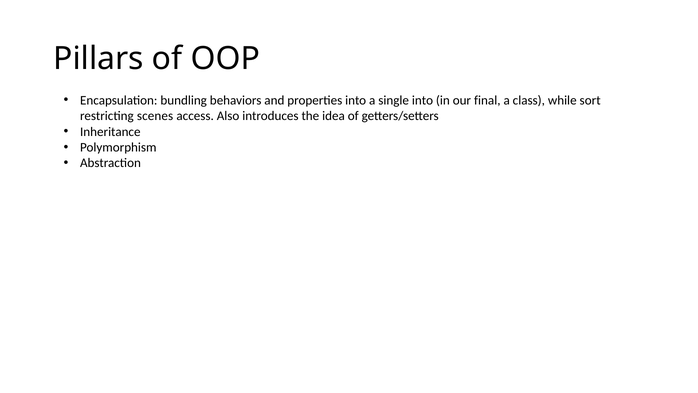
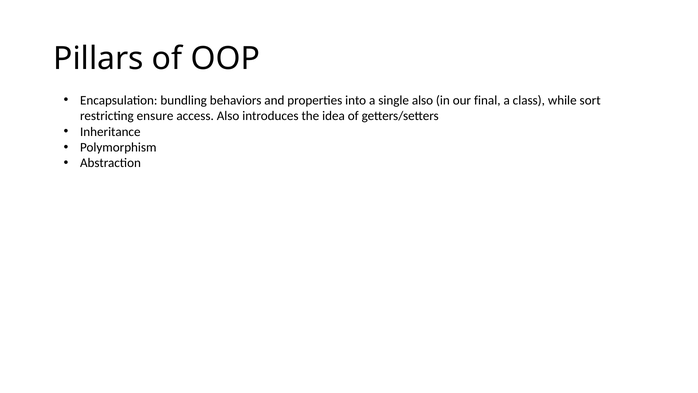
single into: into -> also
scenes: scenes -> ensure
